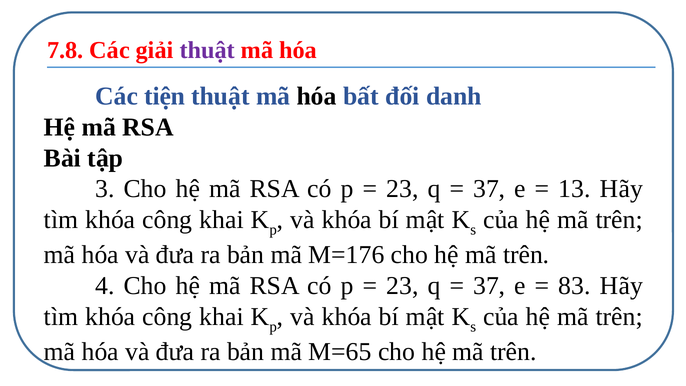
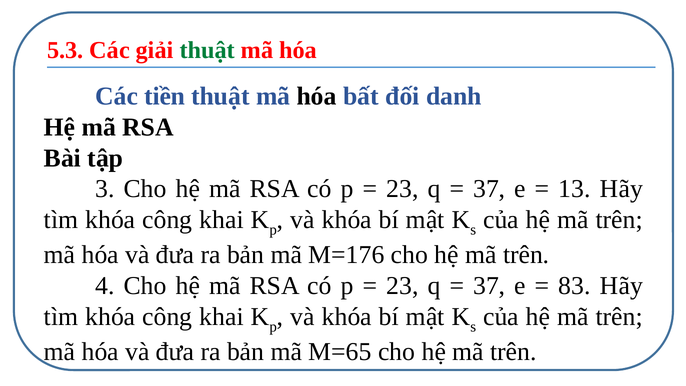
7.8: 7.8 -> 5.3
thuật at (207, 50) colour: purple -> green
tiện: tiện -> tiền
